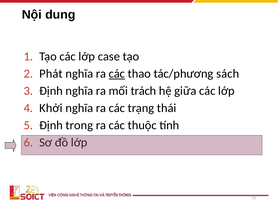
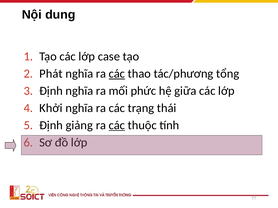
sách: sách -> tổng
trách: trách -> phức
trong: trong -> giảng
các at (117, 126) underline: none -> present
